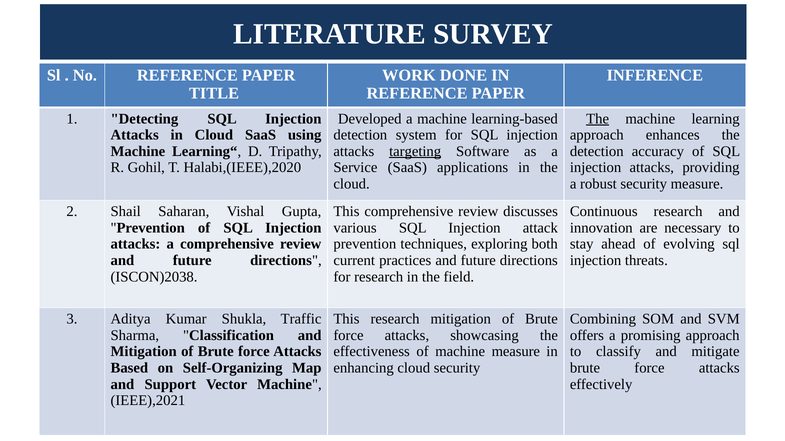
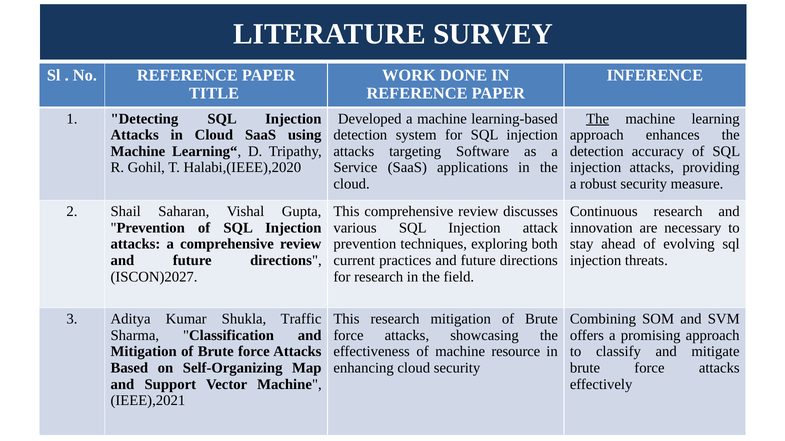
targeting underline: present -> none
ISCON)2038: ISCON)2038 -> ISCON)2027
machine measure: measure -> resource
